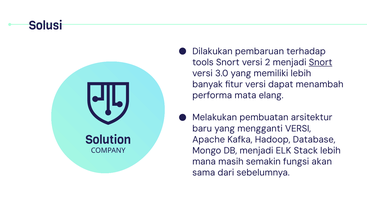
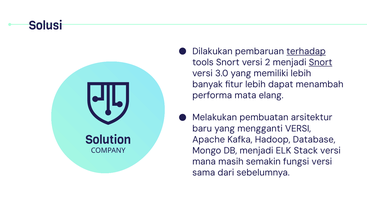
terhadap underline: none -> present
versi at (255, 84): versi -> lebih
Stack lebih: lebih -> versi
fungsi akan: akan -> versi
